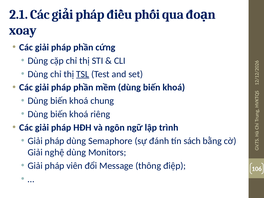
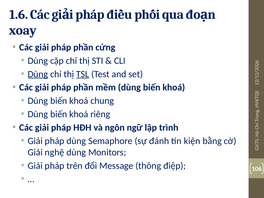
2.1: 2.1 -> 1.6
Dùng at (38, 74) underline: none -> present
sách: sách -> kiện
viên: viên -> trên
